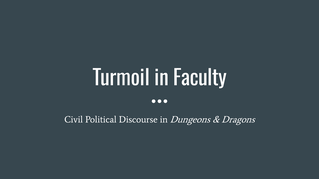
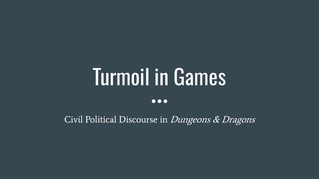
Faculty: Faculty -> Games
